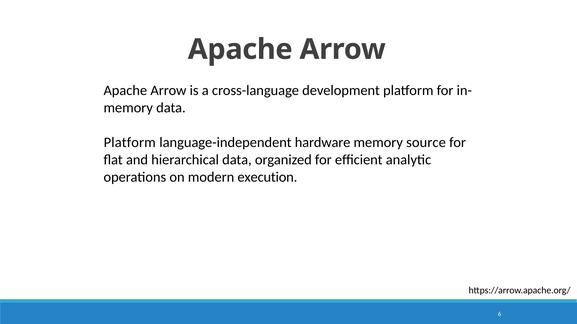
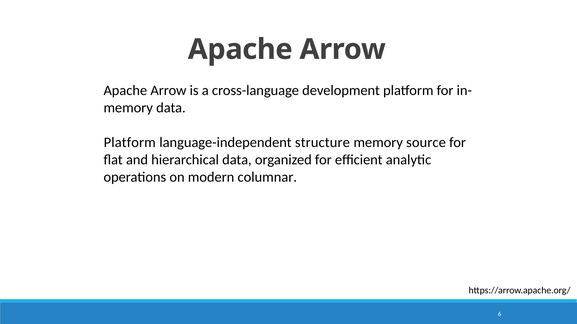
hardware: hardware -> structure
execution: execution -> columnar
